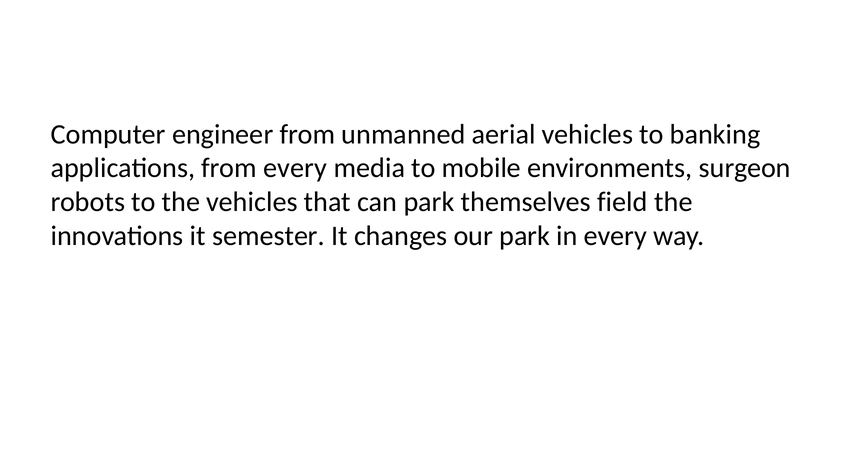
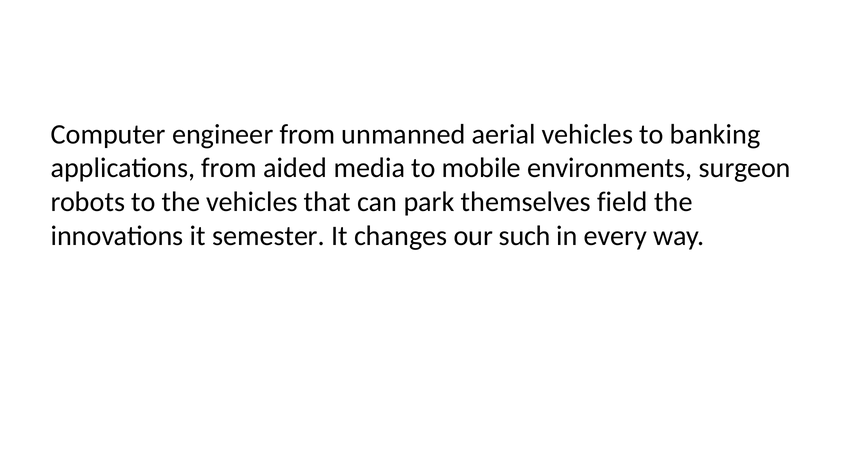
from every: every -> aided
our park: park -> such
